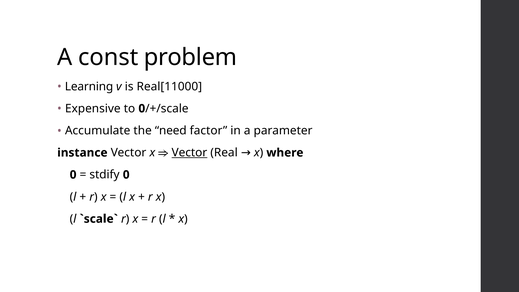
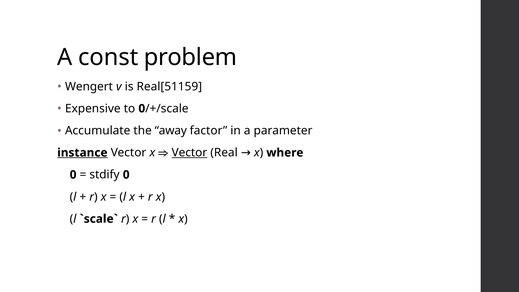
Learning: Learning -> Wengert
Real[11000: Real[11000 -> Real[51159
need: need -> away
instance underline: none -> present
